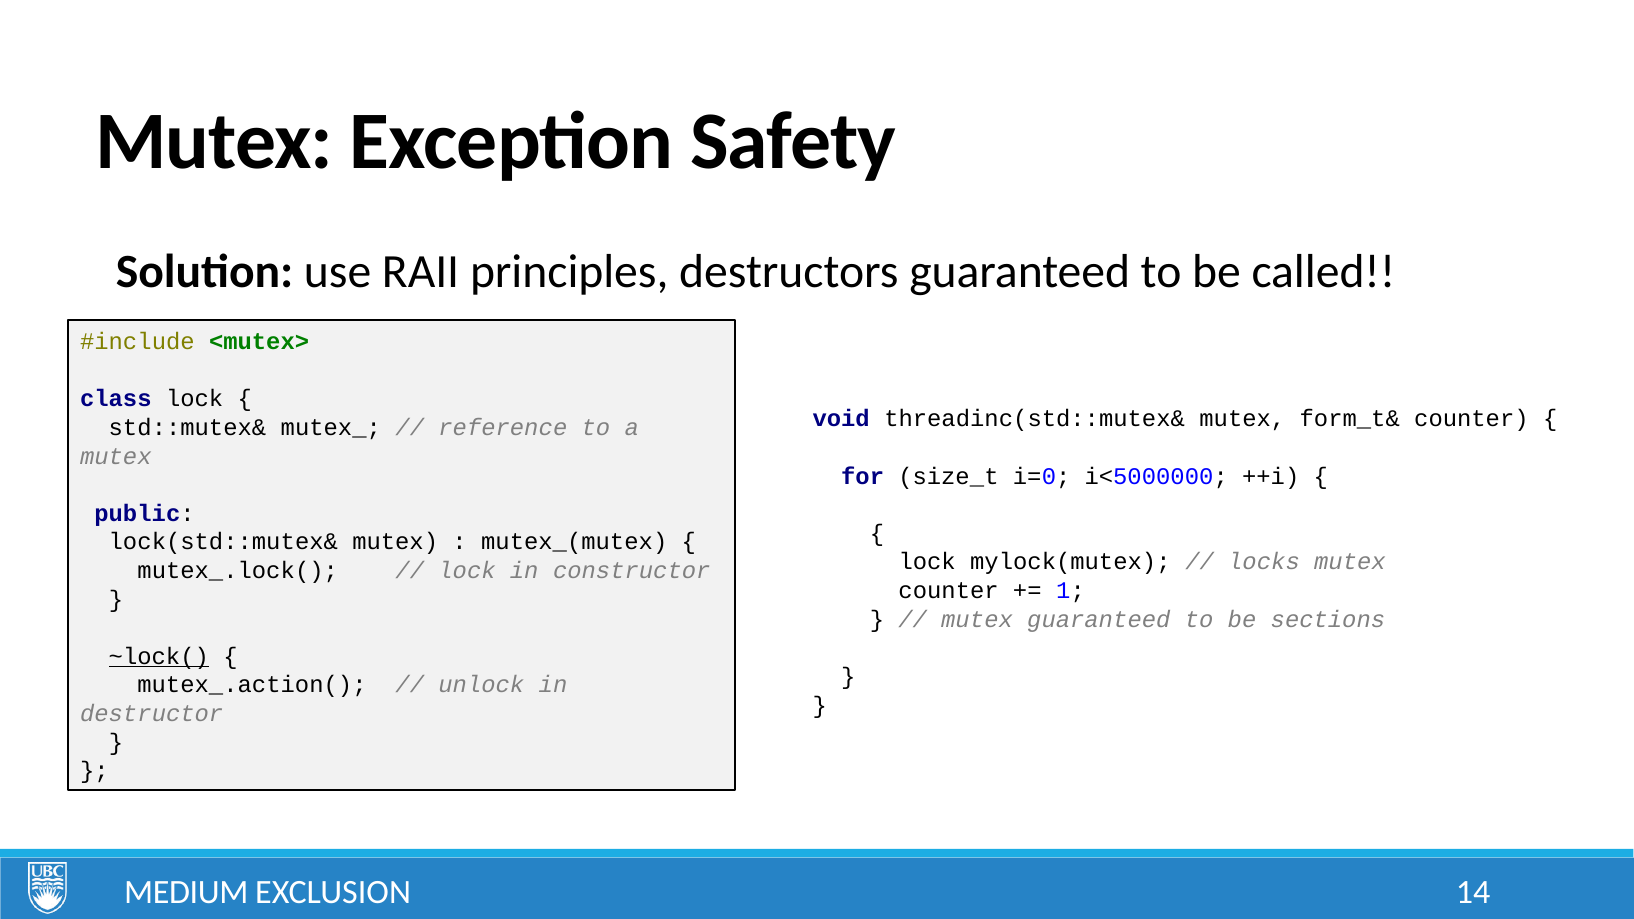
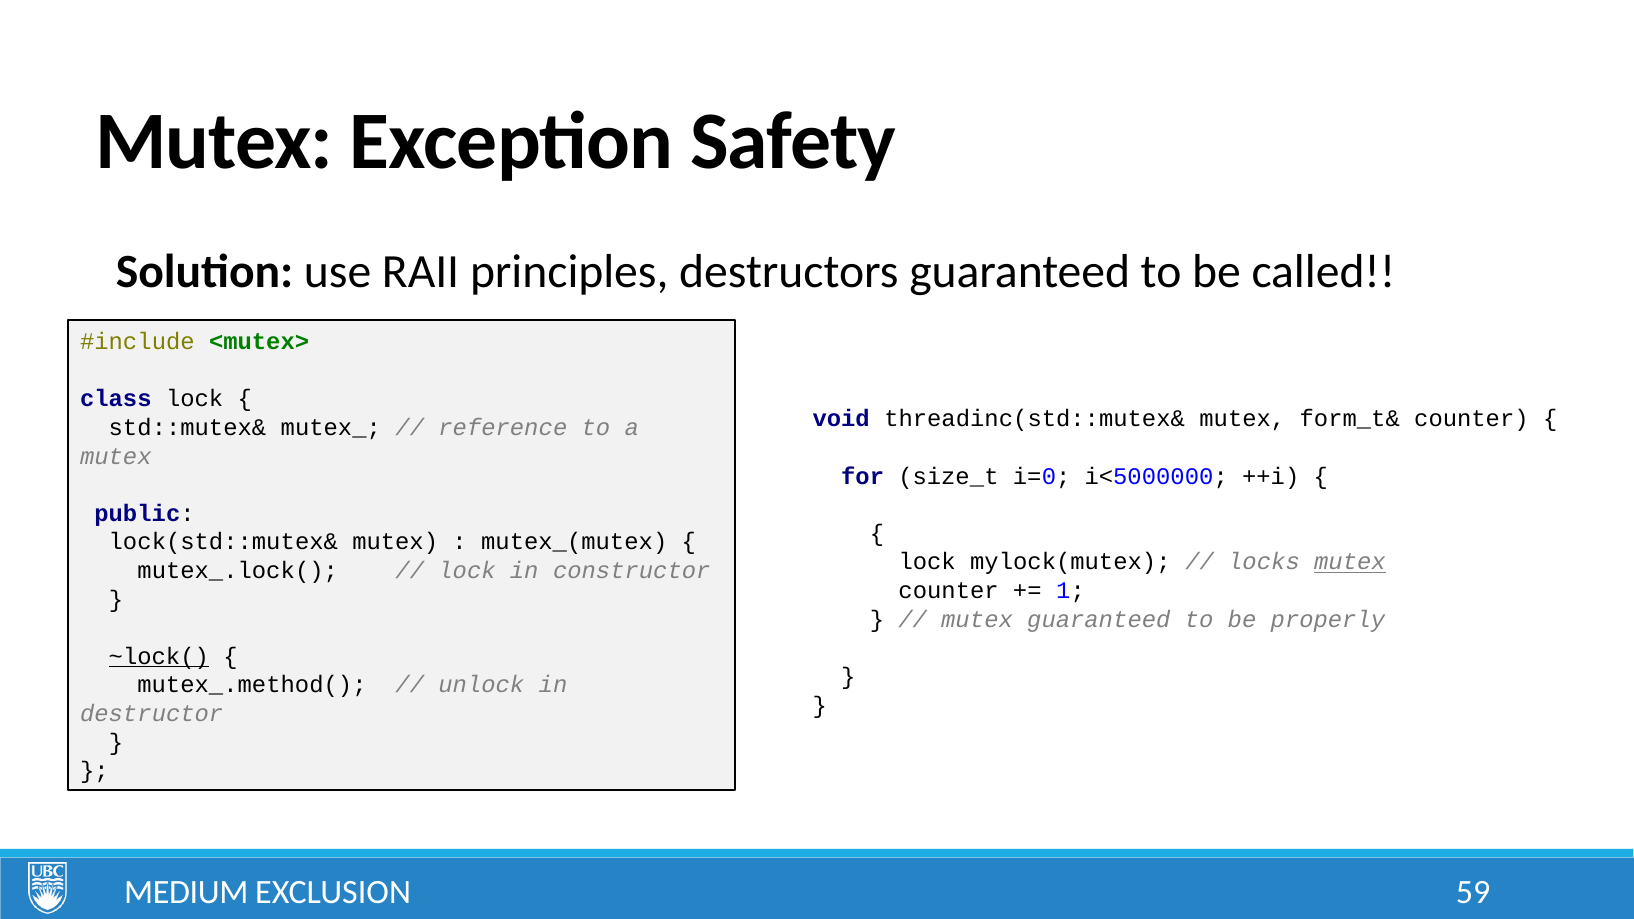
mutex at (1350, 562) underline: none -> present
sections: sections -> properly
mutex_.action(: mutex_.action( -> mutex_.method(
14: 14 -> 59
